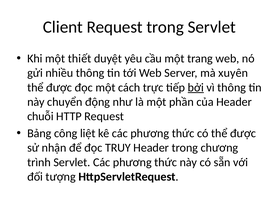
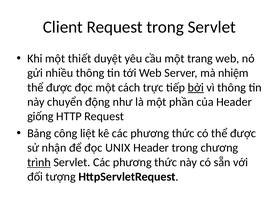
xuyên: xuyên -> nhiệm
chuỗi: chuỗi -> giống
TRUY: TRUY -> UNIX
trình underline: none -> present
